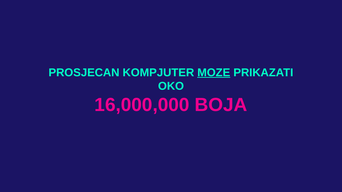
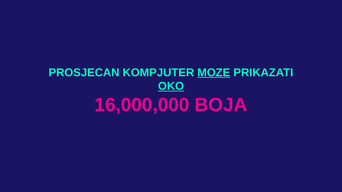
OKO underline: none -> present
